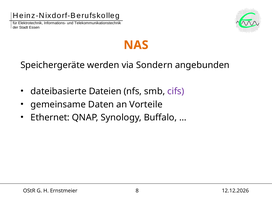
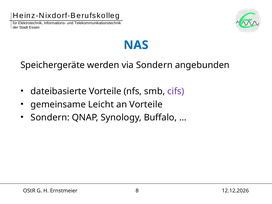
NAS colour: orange -> blue
dateibasierte Dateien: Dateien -> Vorteile
Daten: Daten -> Leicht
Ethernet at (50, 118): Ethernet -> Sondern
